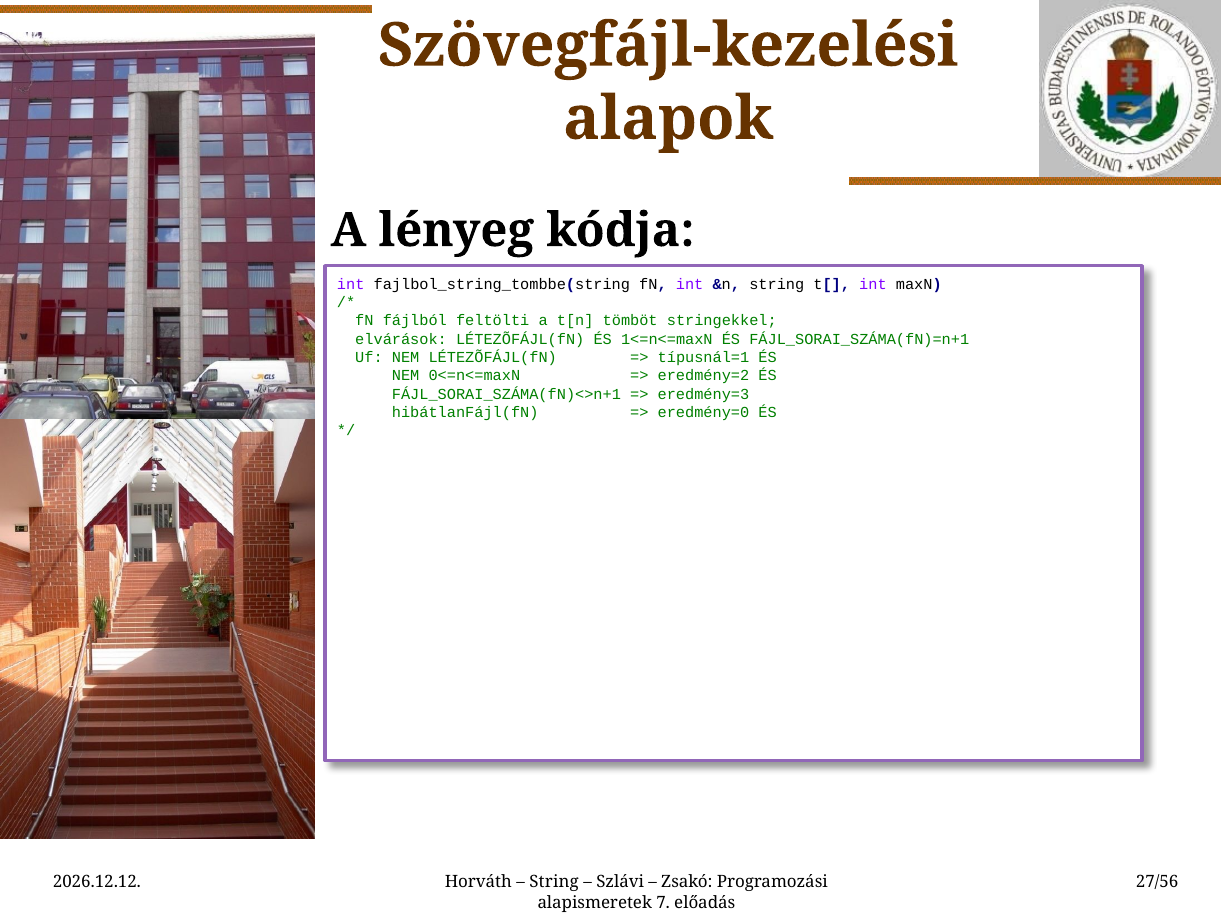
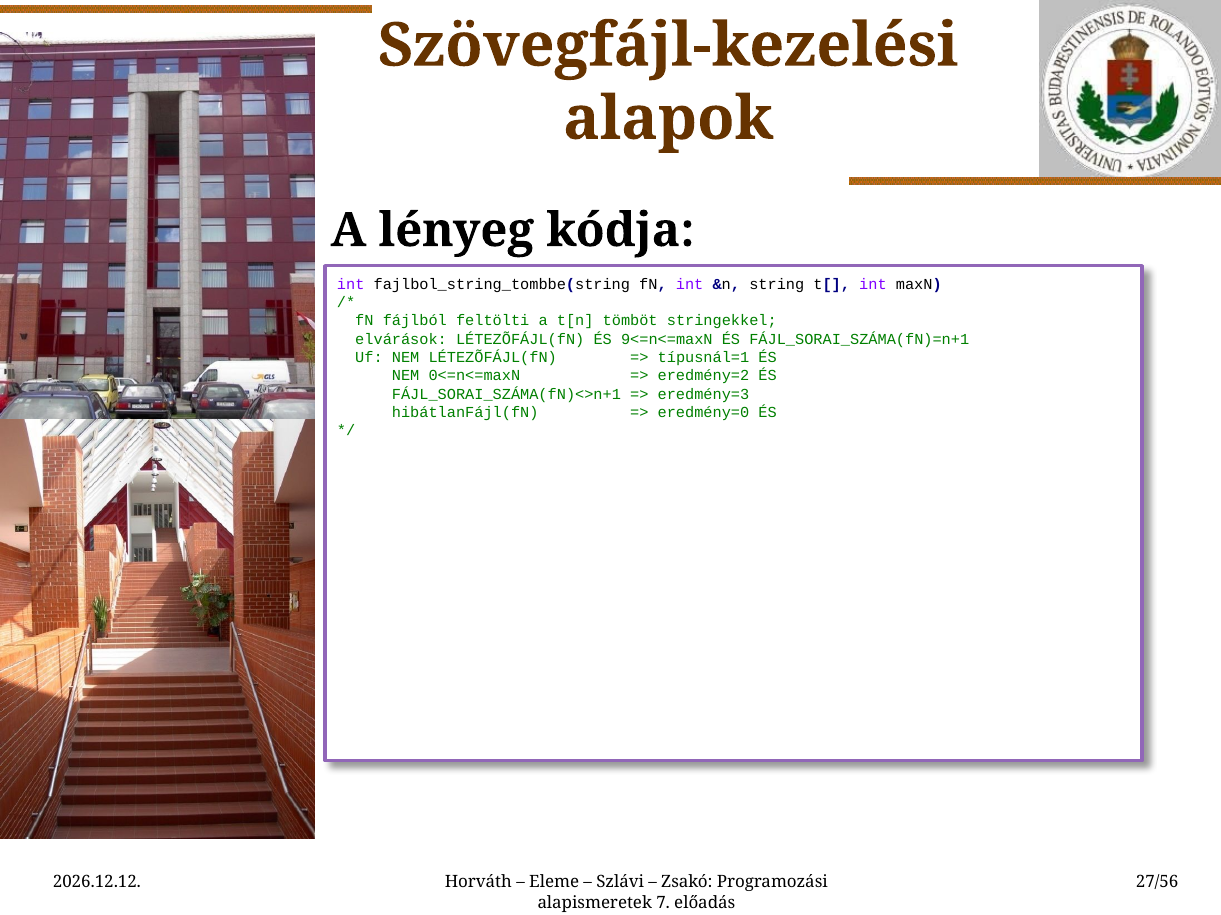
1<=n<=maxN: 1<=n<=maxN -> 9<=n<=maxN
String at (554, 883): String -> Eleme
